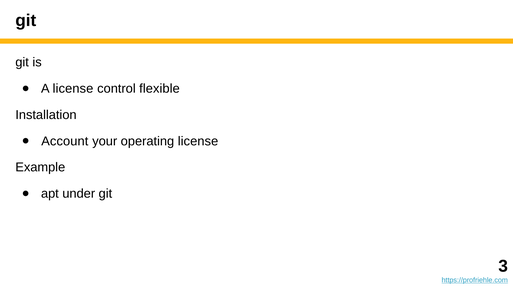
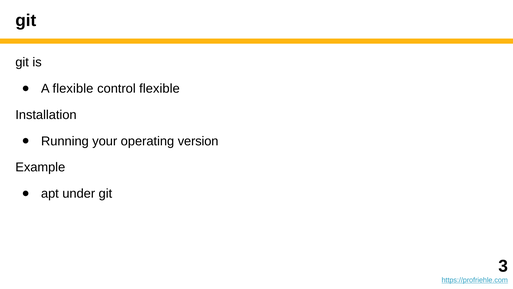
A license: license -> flexible
Account: Account -> Running
operating license: license -> version
